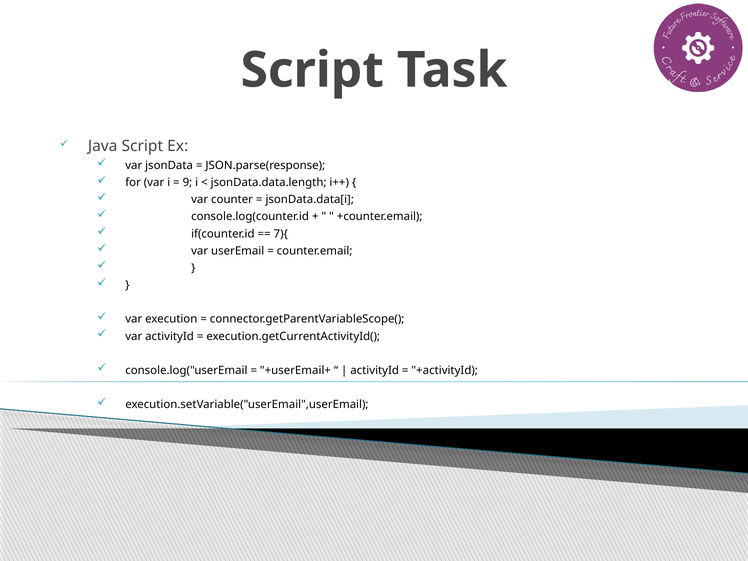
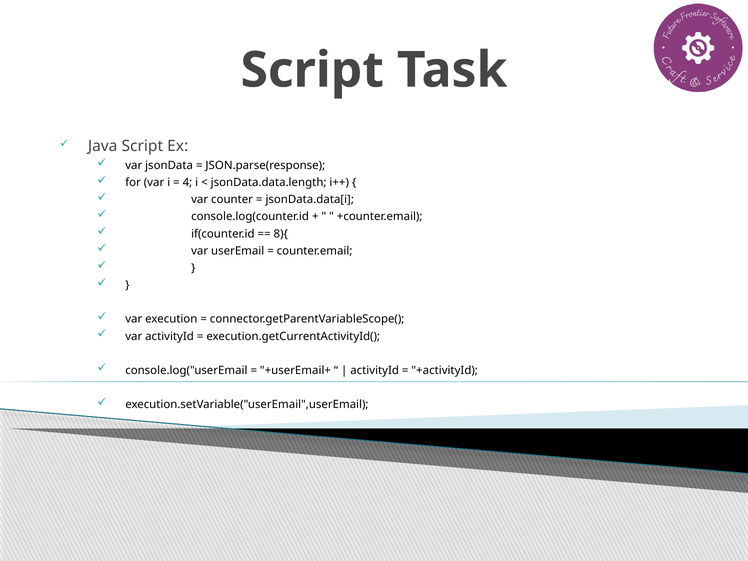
9: 9 -> 4
7){: 7){ -> 8){
